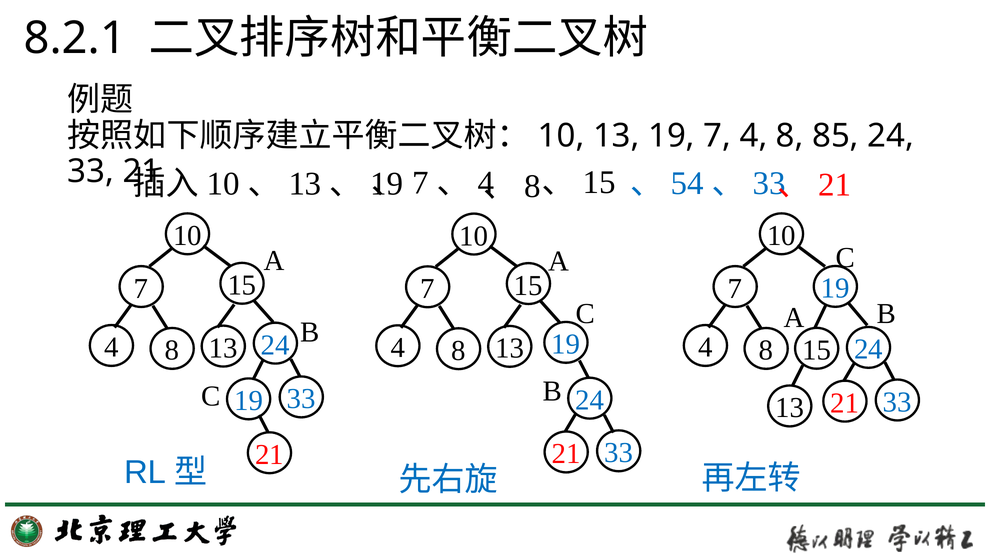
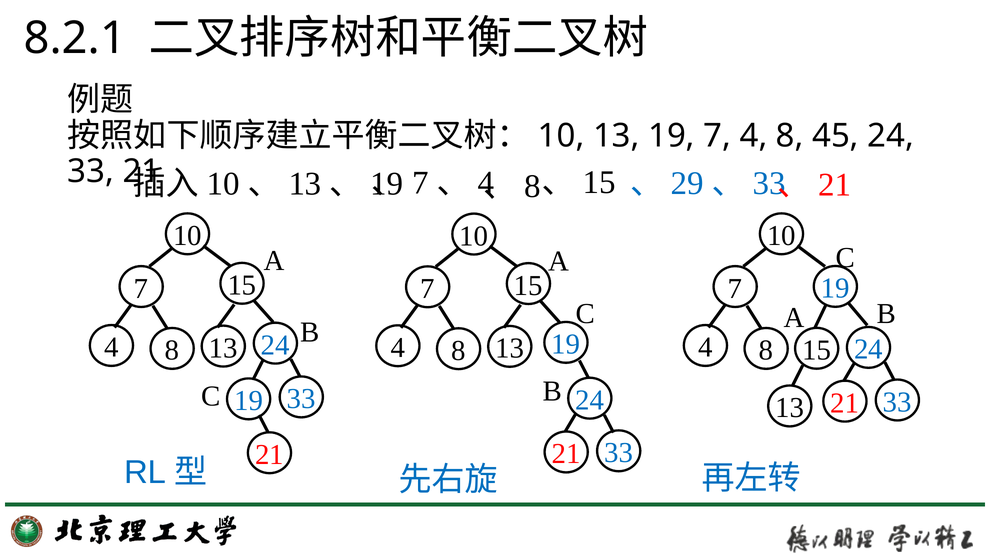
85: 85 -> 45
54: 54 -> 29
